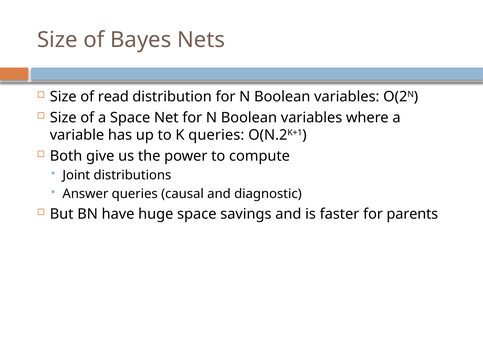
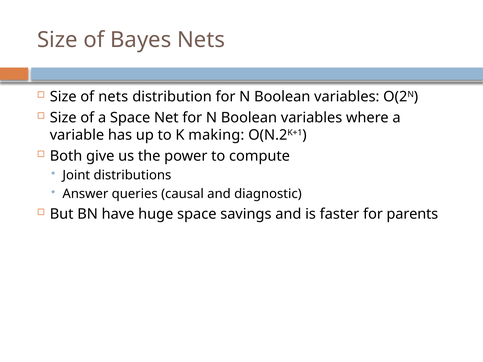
of read: read -> nets
K queries: queries -> making
